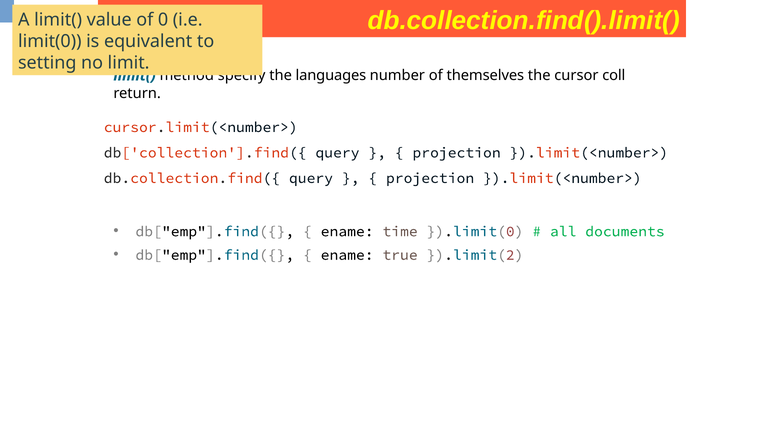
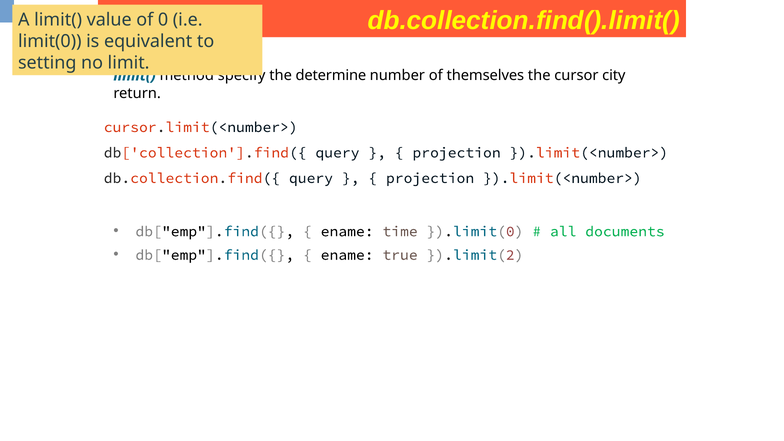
languages: languages -> determine
coll: coll -> city
